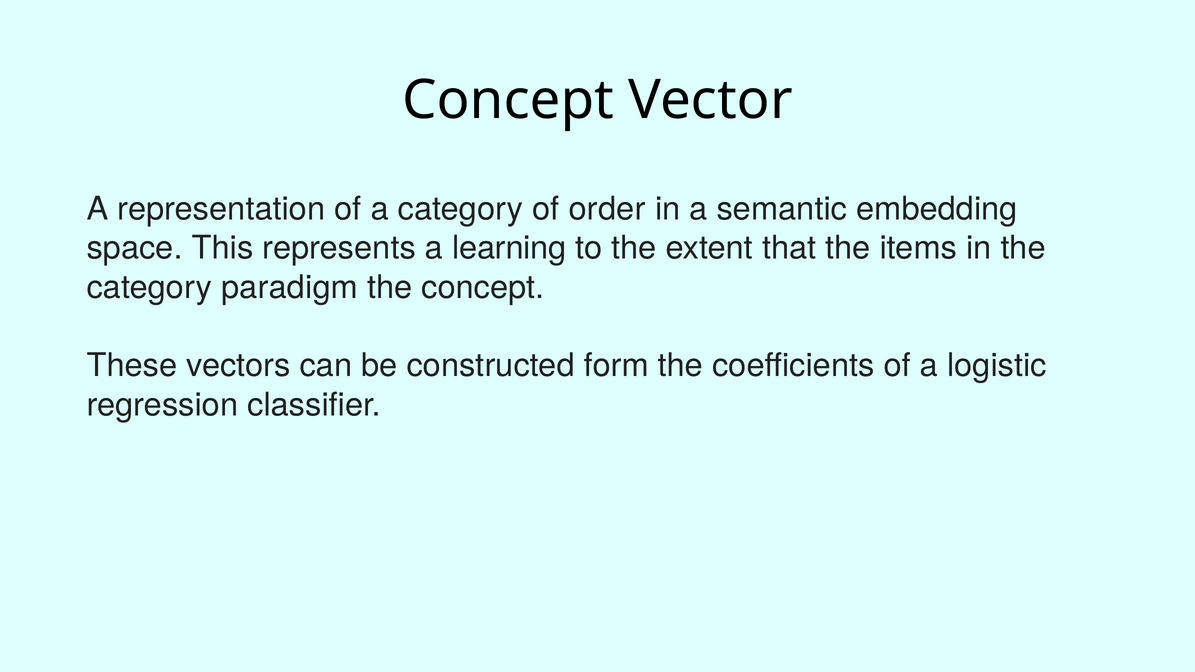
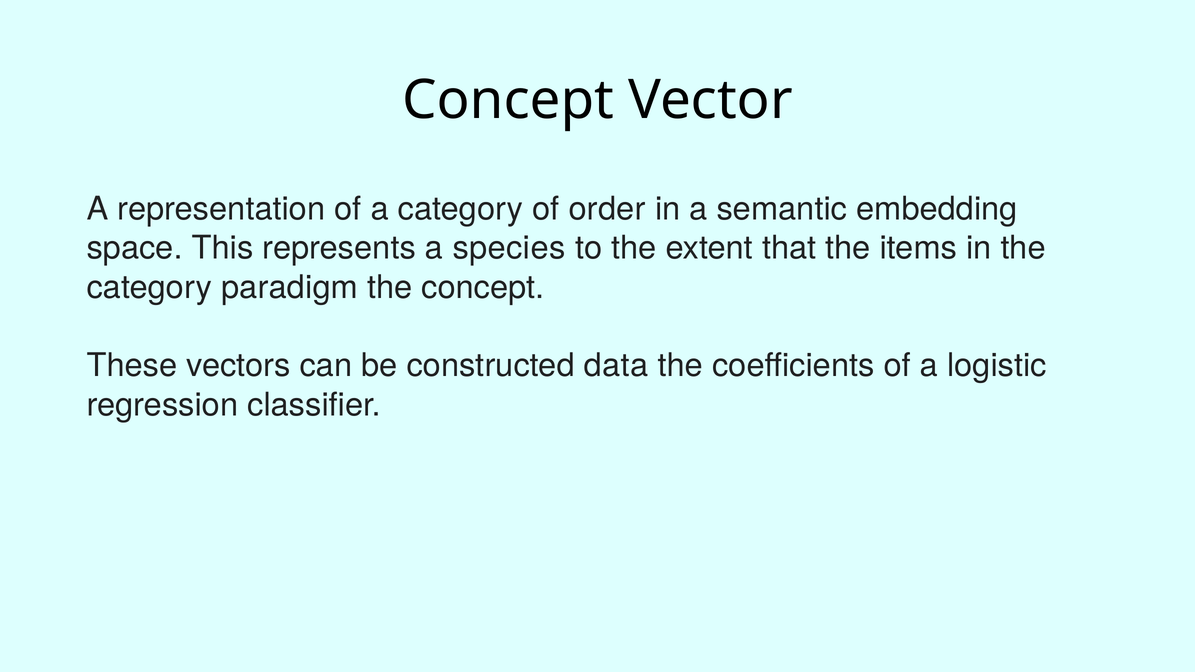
learning: learning -> species
form: form -> data
